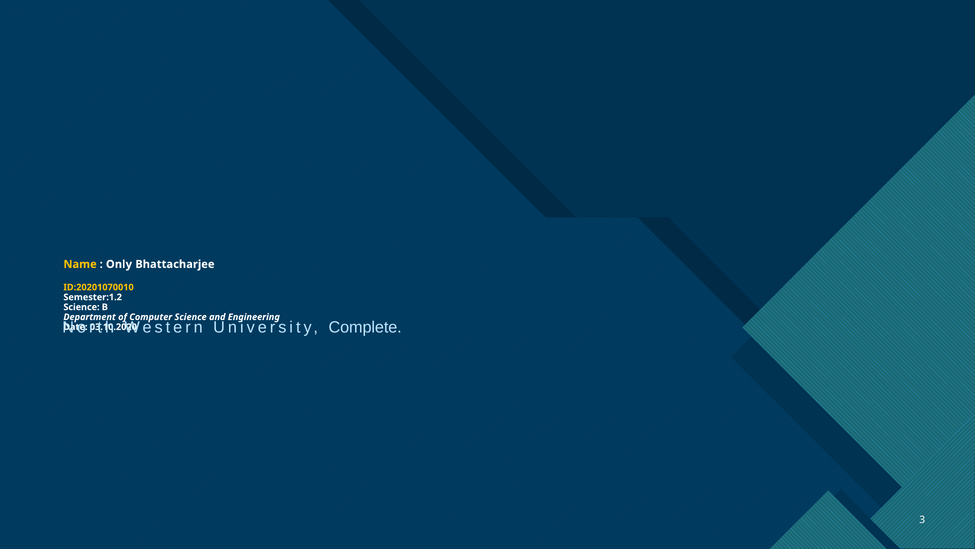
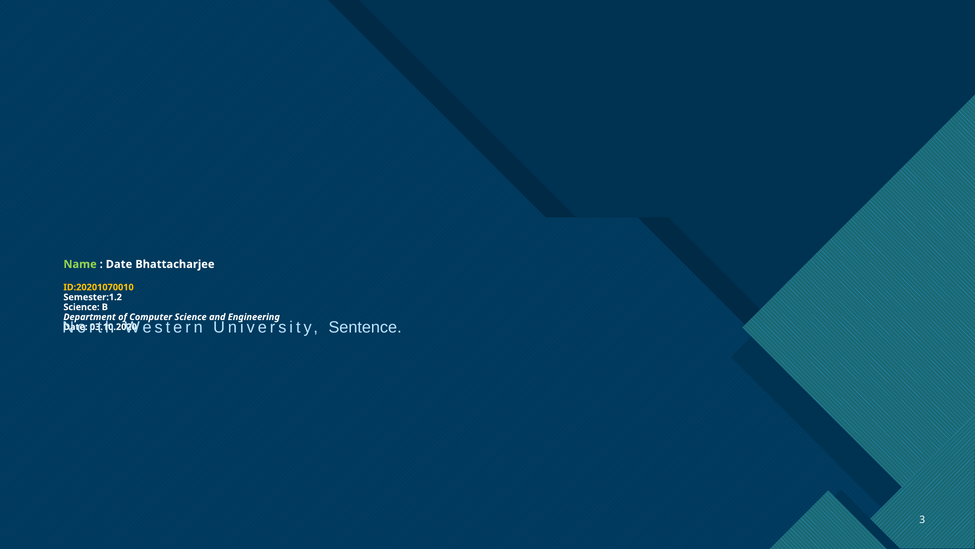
Name colour: yellow -> light green
Only at (119, 264): Only -> Date
Complete: Complete -> Sentence
